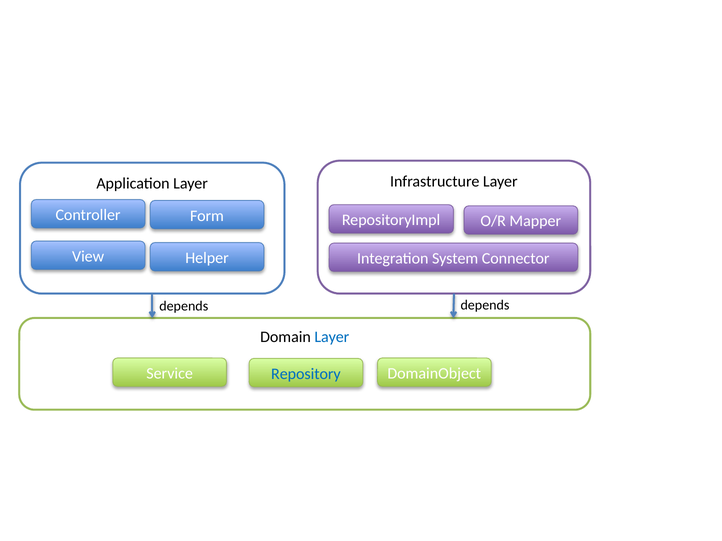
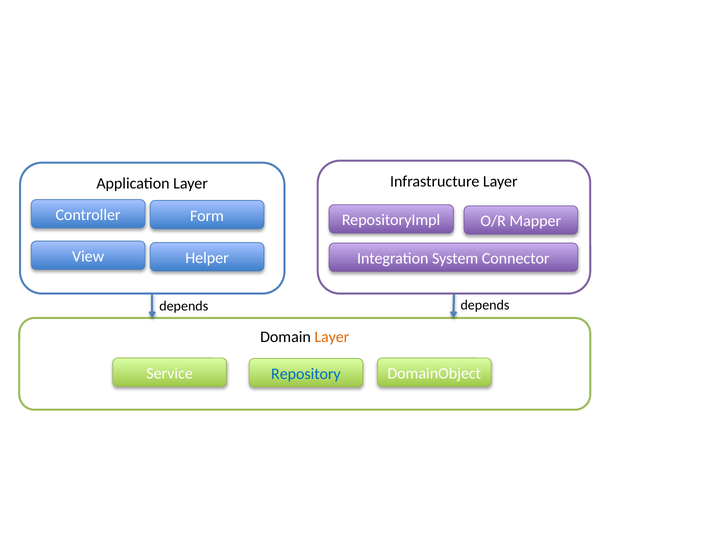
Layer at (332, 337) colour: blue -> orange
